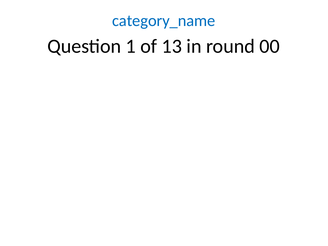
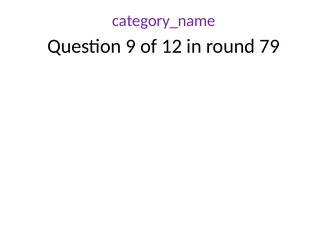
category_name colour: blue -> purple
1: 1 -> 9
13: 13 -> 12
00: 00 -> 79
